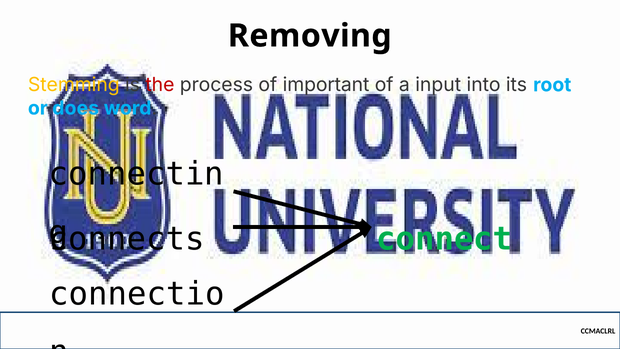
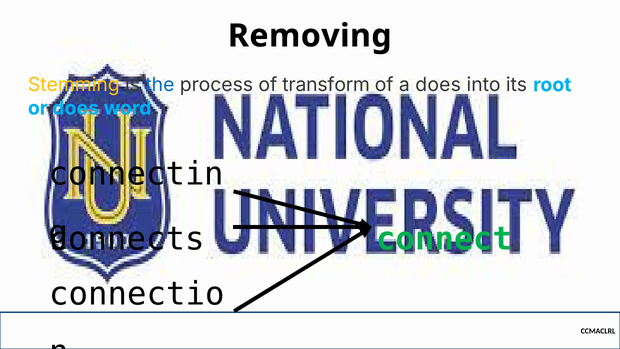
the colour: red -> blue
important: important -> transform
a input: input -> does
